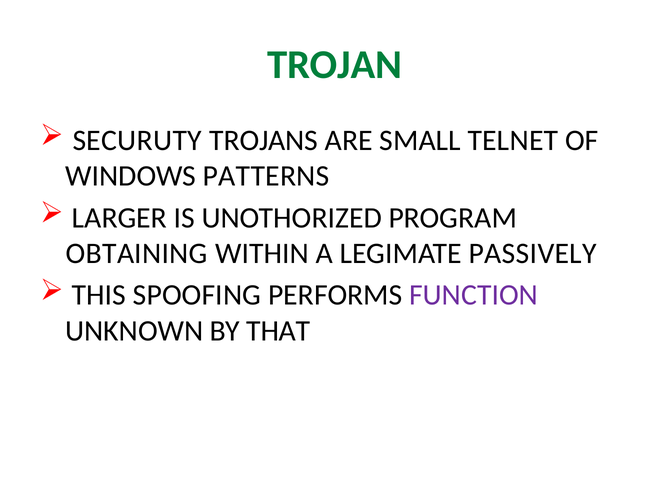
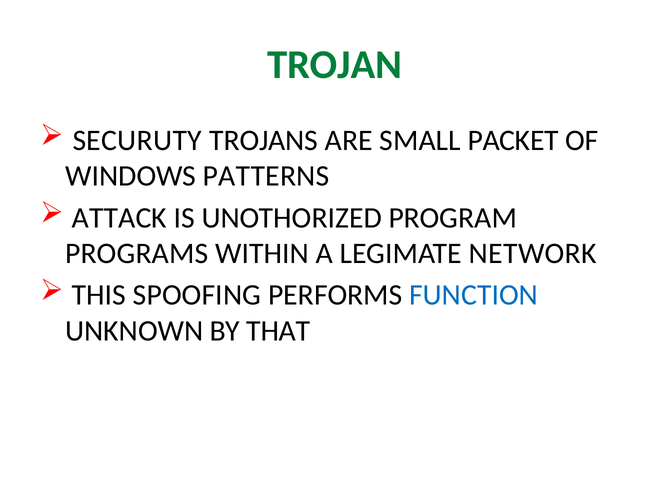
TELNET: TELNET -> PACKET
LARGER: LARGER -> ATTACK
OBTAINING: OBTAINING -> PROGRAMS
PASSIVELY: PASSIVELY -> NETWORK
FUNCTION colour: purple -> blue
